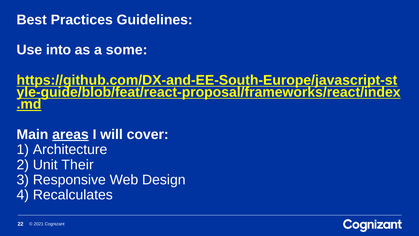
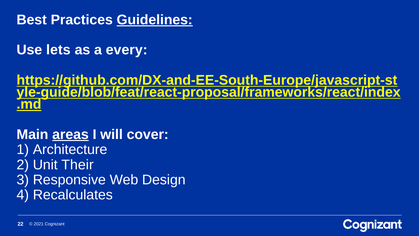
Guidelines underline: none -> present
into: into -> lets
some: some -> every
